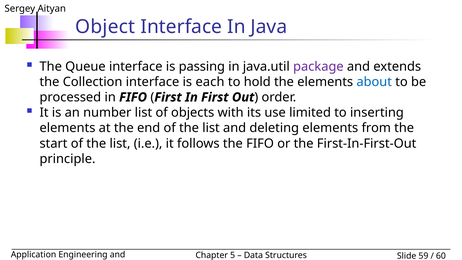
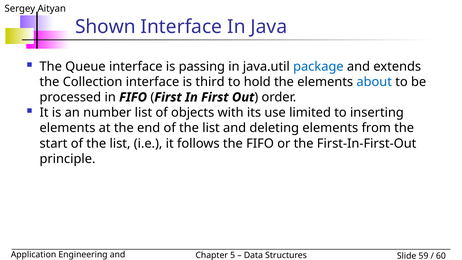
Object: Object -> Shown
package colour: purple -> blue
each: each -> third
